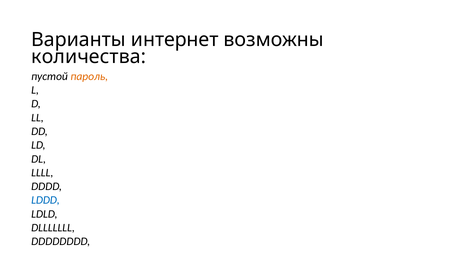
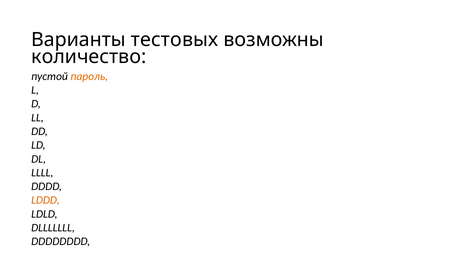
интернет: интернет -> тестовых
количества: количества -> количество
LDDD colour: blue -> orange
